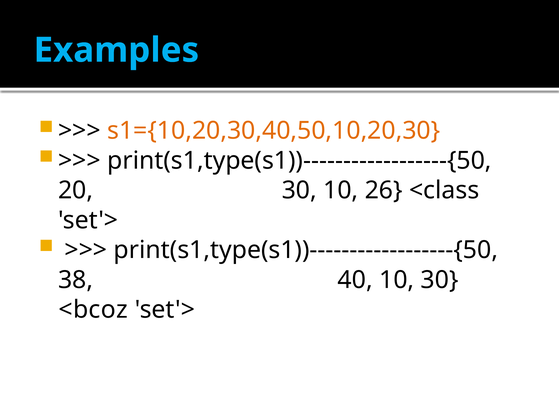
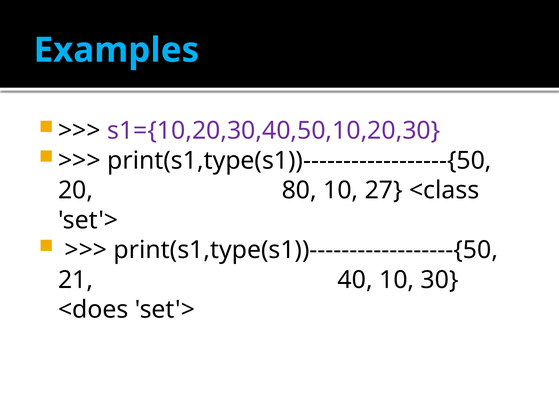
s1={10,20,30,40,50,10,20,30 colour: orange -> purple
20 30: 30 -> 80
26: 26 -> 27
38: 38 -> 21
<bcoz: <bcoz -> <does
